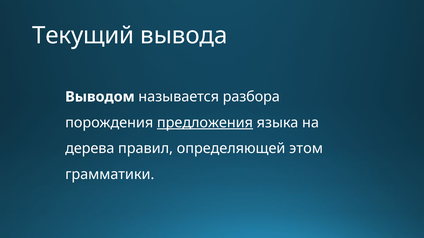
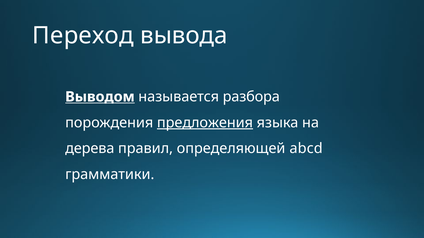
Текущий: Текущий -> Переход
Выводом underline: none -> present
этом: этом -> abcd
